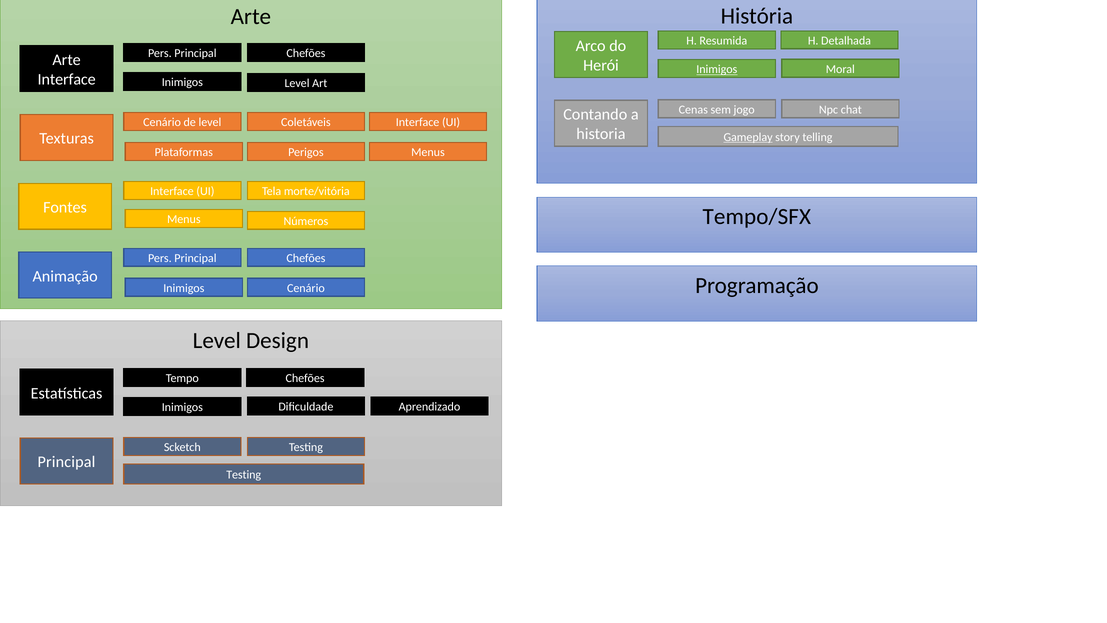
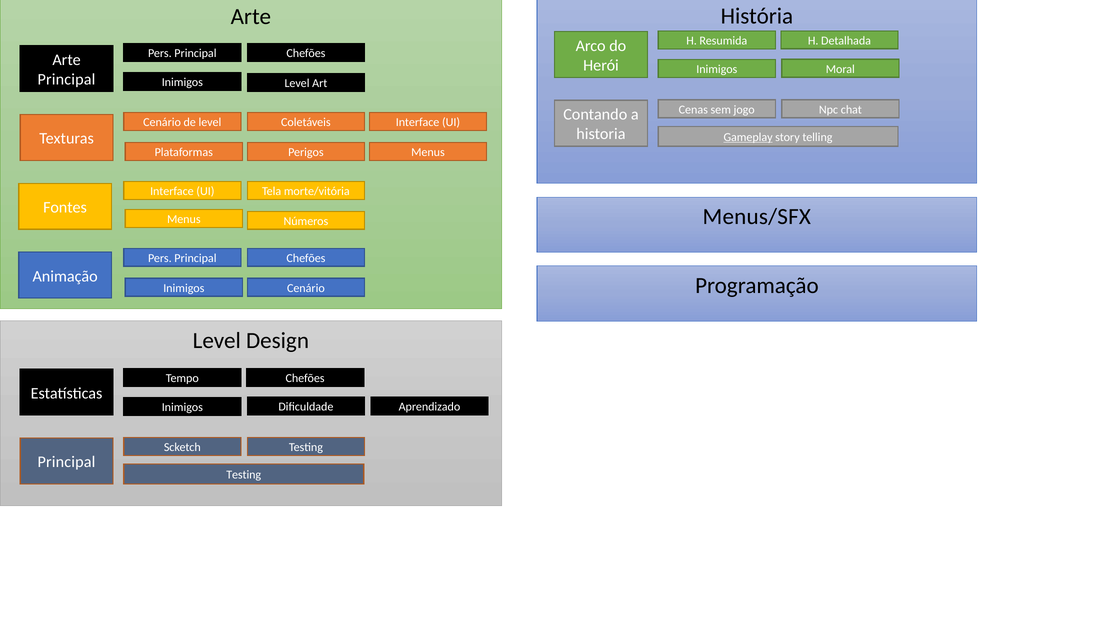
Inimigos at (717, 69) underline: present -> none
Interface at (67, 79): Interface -> Principal
Tempo/SFX: Tempo/SFX -> Menus/SFX
